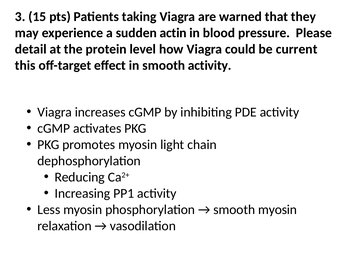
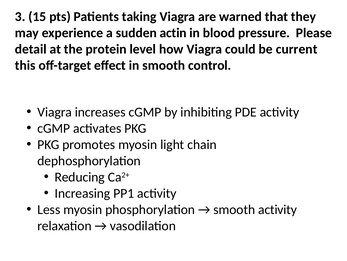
smooth activity: activity -> control
smooth myosin: myosin -> activity
